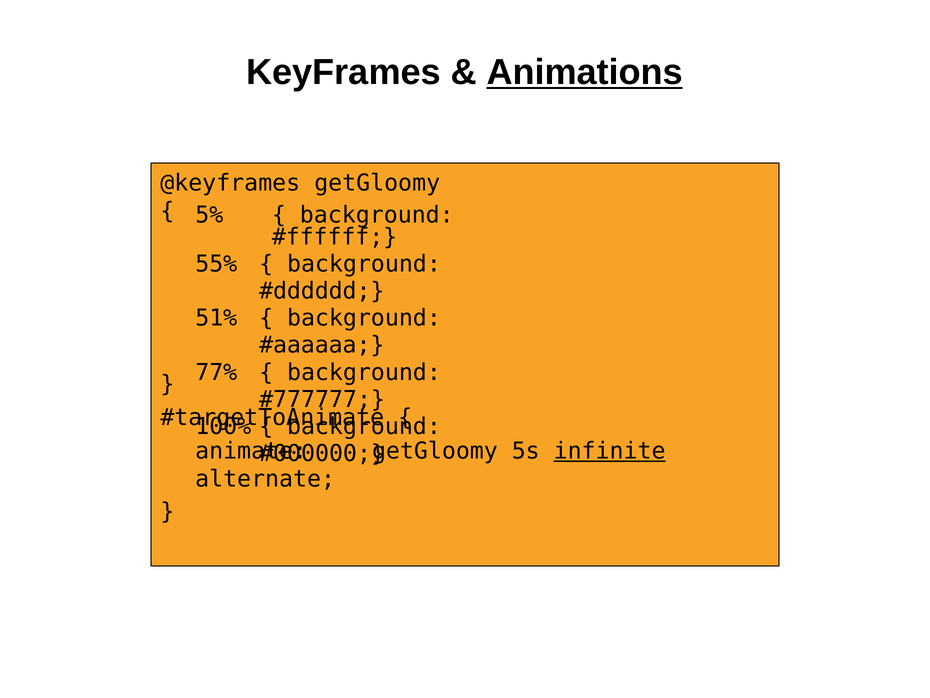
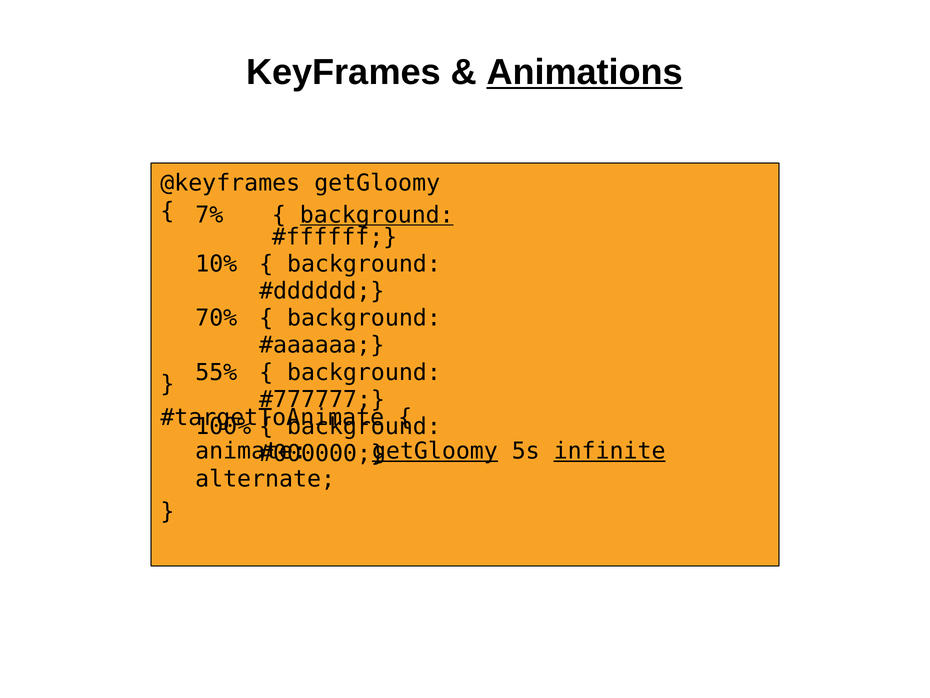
5%: 5% -> 7%
background at (377, 215) underline: none -> present
55%: 55% -> 10%
51%: 51% -> 70%
77%: 77% -> 55%
getGloomy at (435, 451) underline: none -> present
